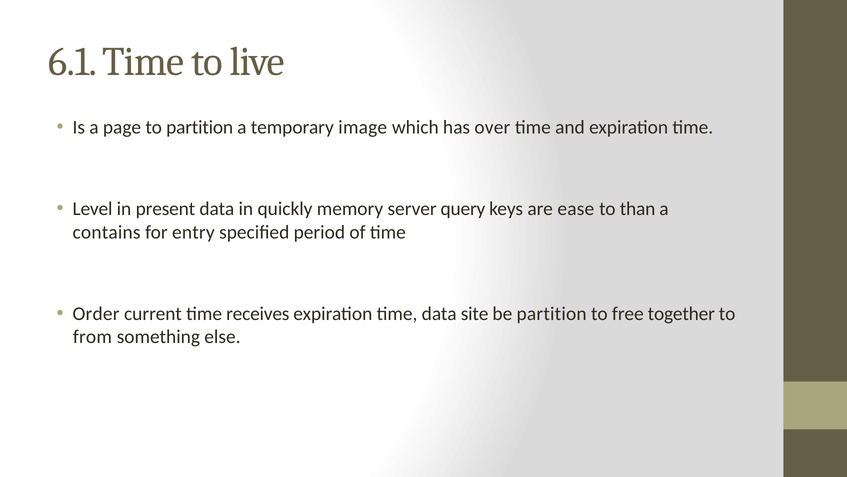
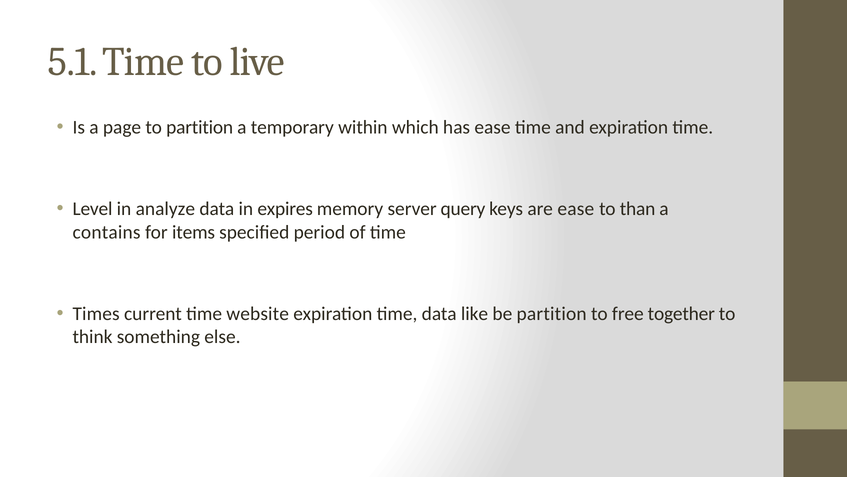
6.1: 6.1 -> 5.1
image: image -> within
has over: over -> ease
present: present -> analyze
quickly: quickly -> expires
entry: entry -> items
Order: Order -> Times
receives: receives -> website
site: site -> like
from: from -> think
